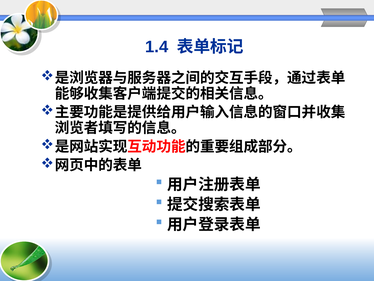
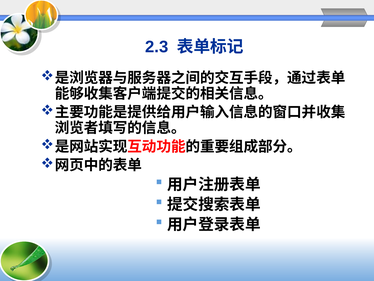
1.4: 1.4 -> 2.3
